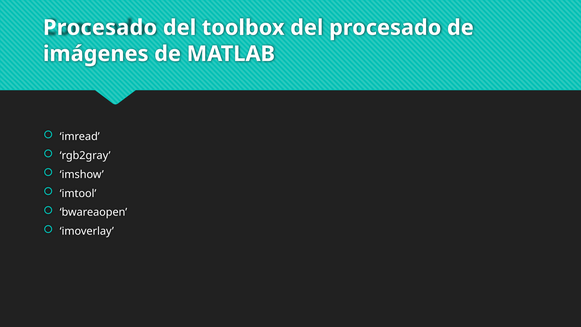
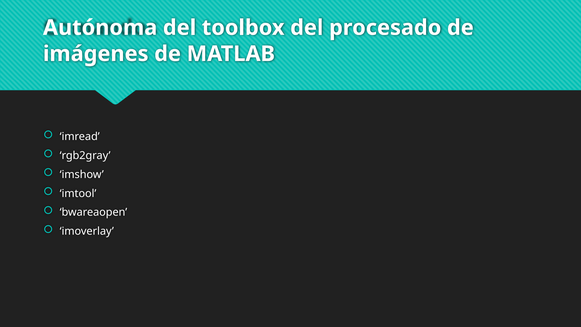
Procesado at (100, 28): Procesado -> Autónoma
